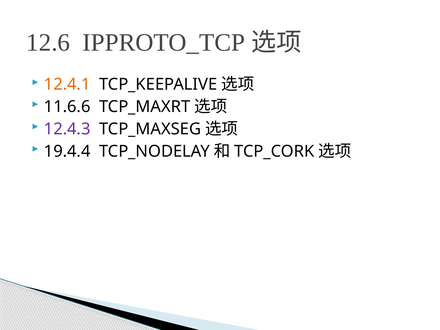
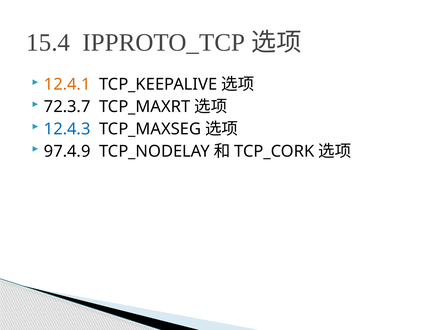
12.6: 12.6 -> 15.4
11.6.6: 11.6.6 -> 72.3.7
12.4.3 colour: purple -> blue
19.4.4: 19.4.4 -> 97.4.9
